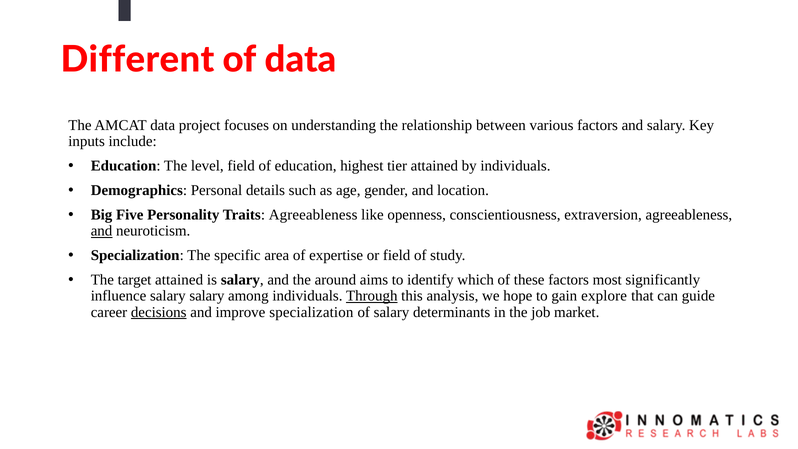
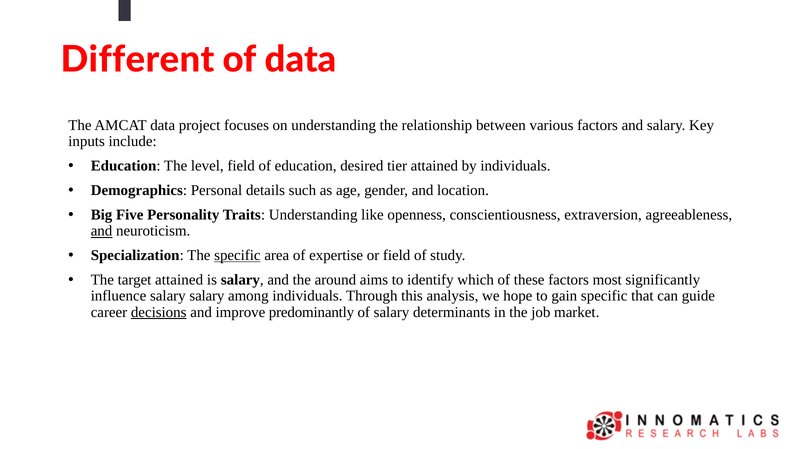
highest: highest -> desired
Traits Agreeableness: Agreeableness -> Understanding
specific at (237, 255) underline: none -> present
Through underline: present -> none
gain explore: explore -> specific
improve specialization: specialization -> predominantly
